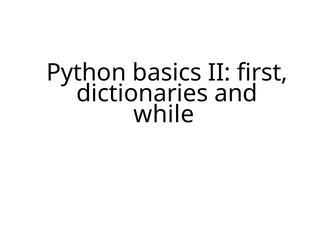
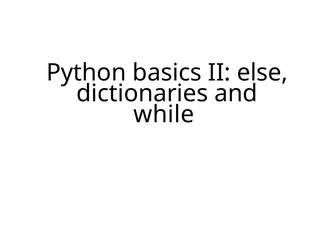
first: first -> else
